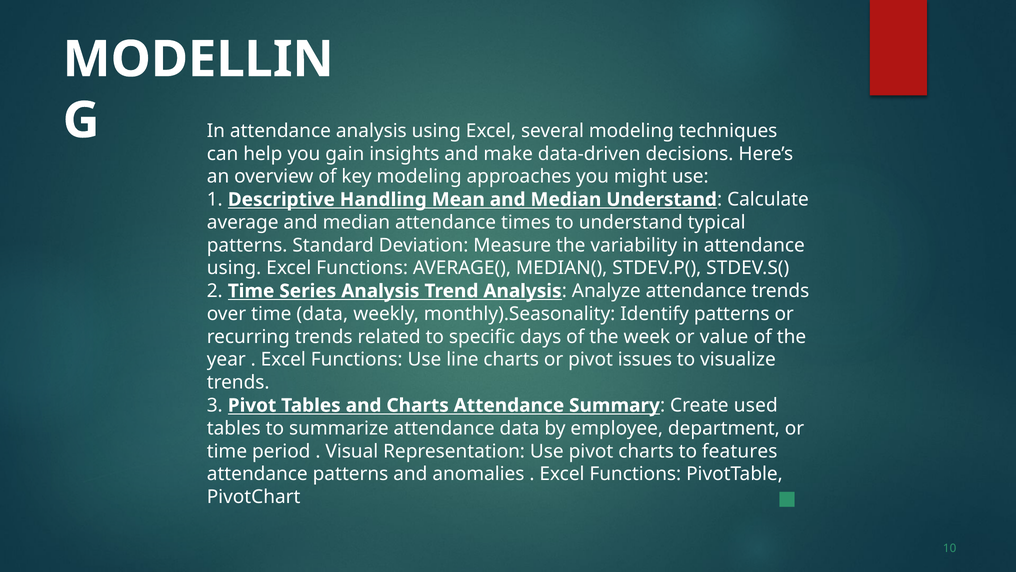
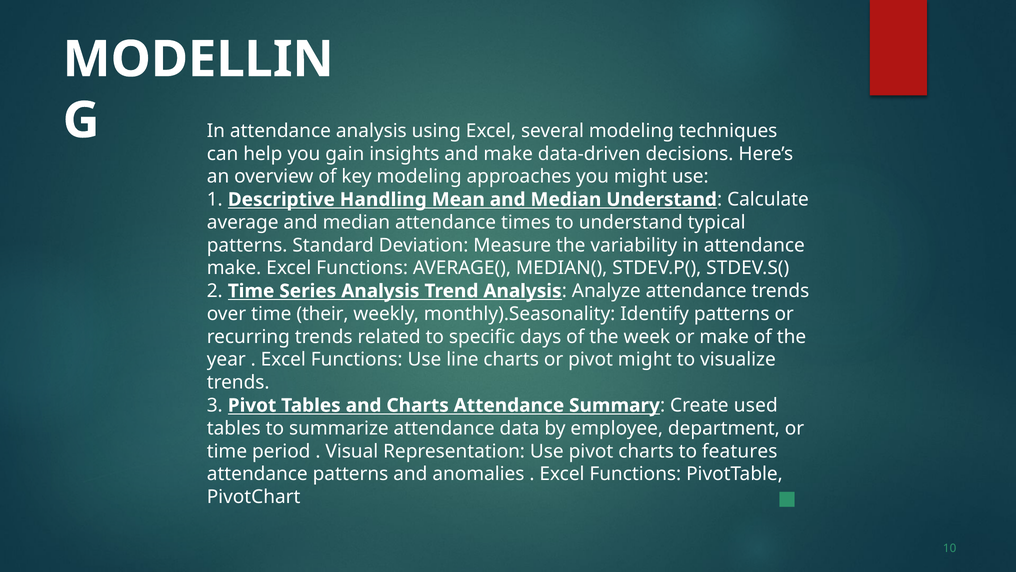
using at (234, 268): using -> make
time data: data -> their
or value: value -> make
pivot issues: issues -> might
